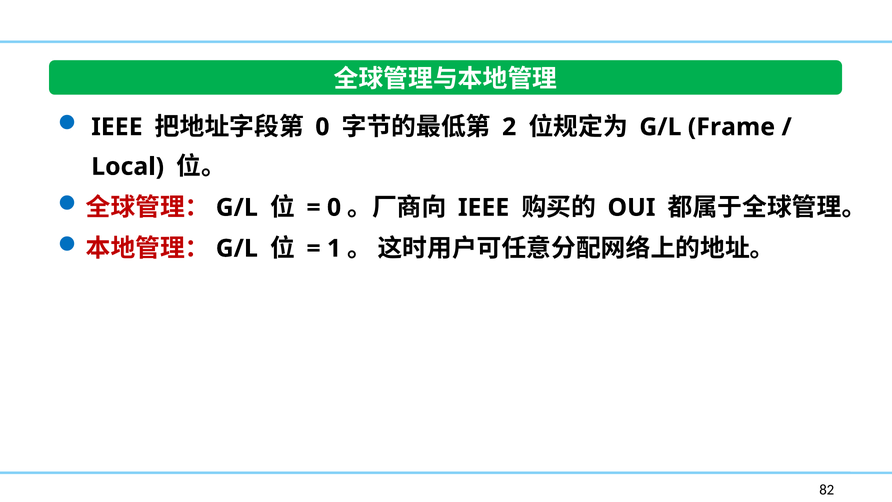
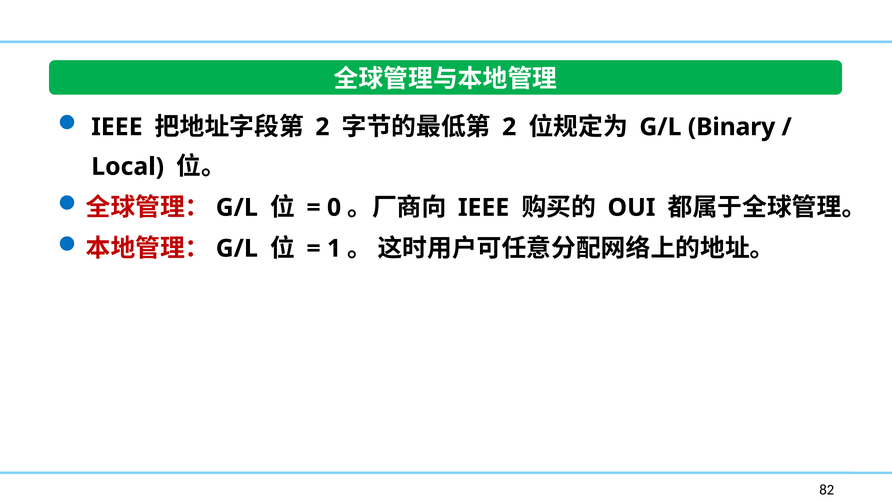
0 at (322, 127): 0 -> 2
Frame: Frame -> Binary
